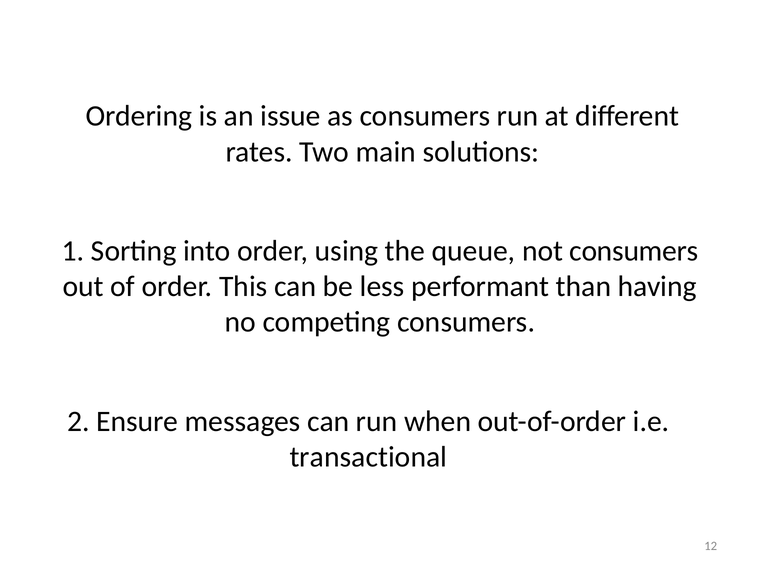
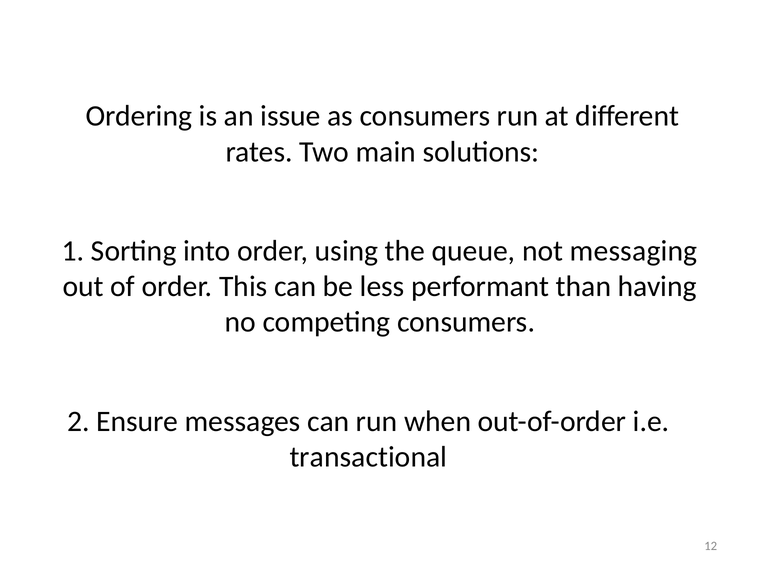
not consumers: consumers -> messaging
